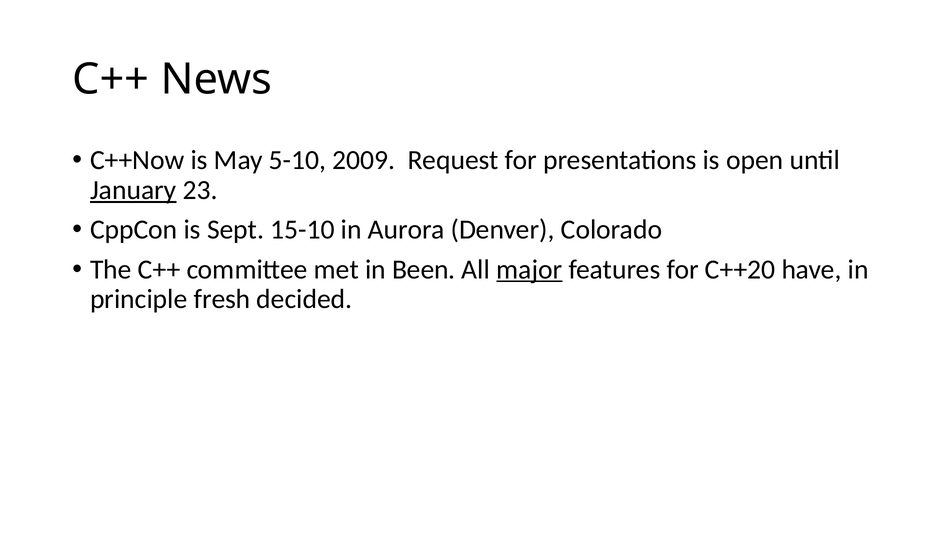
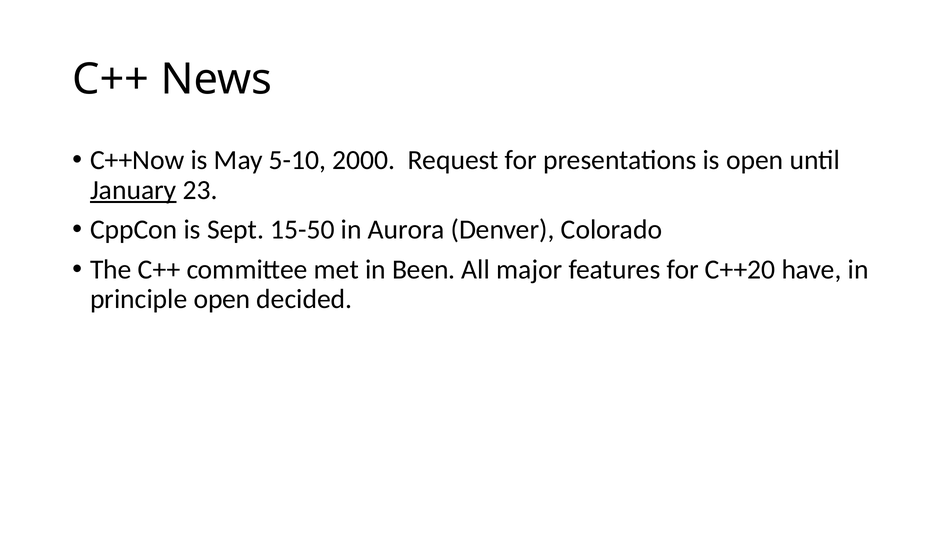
2009: 2009 -> 2000
15-10: 15-10 -> 15-50
major underline: present -> none
principle fresh: fresh -> open
